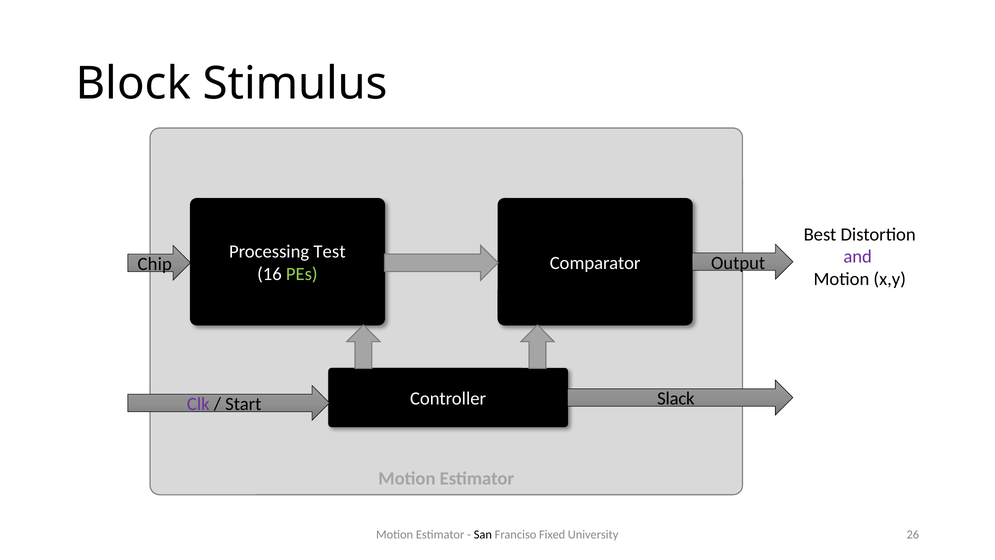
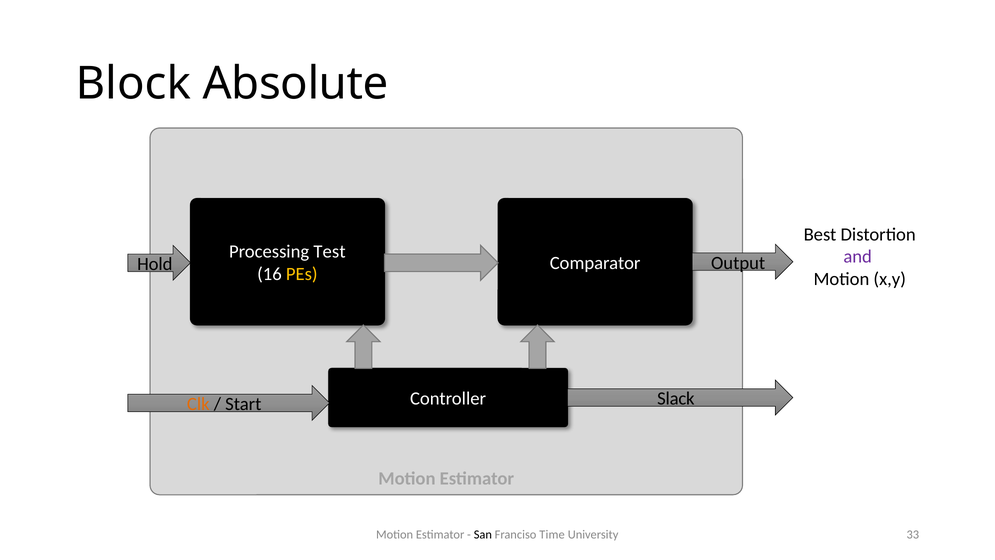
Stimulus: Stimulus -> Absolute
Chip: Chip -> Hold
PEs colour: light green -> yellow
Clk colour: purple -> orange
Fixed: Fixed -> Time
26: 26 -> 33
